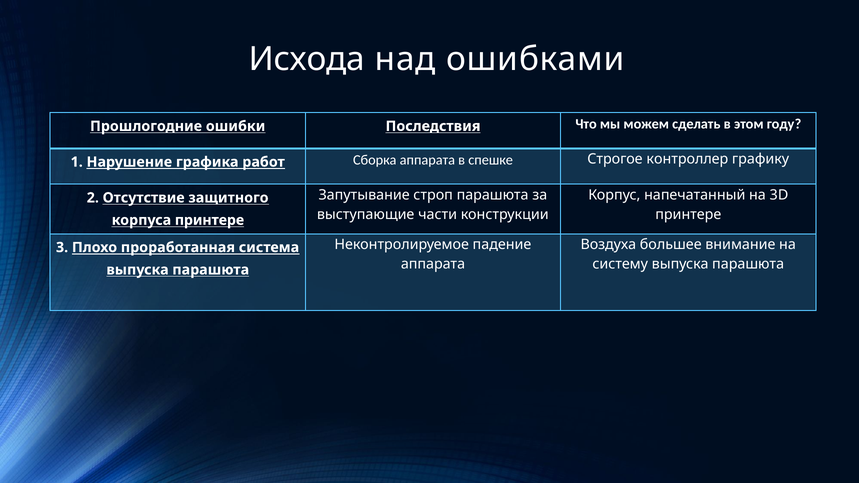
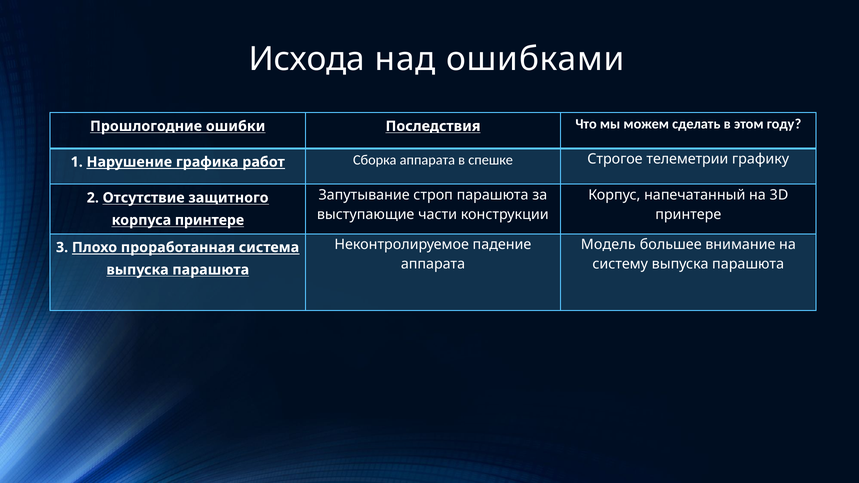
контроллер: контроллер -> телеметрии
Воздуха: Воздуха -> Модель
